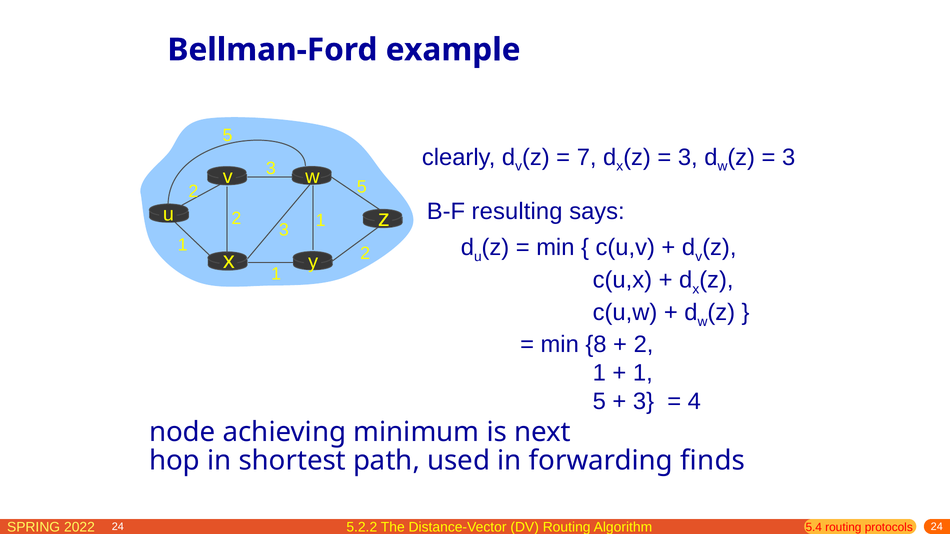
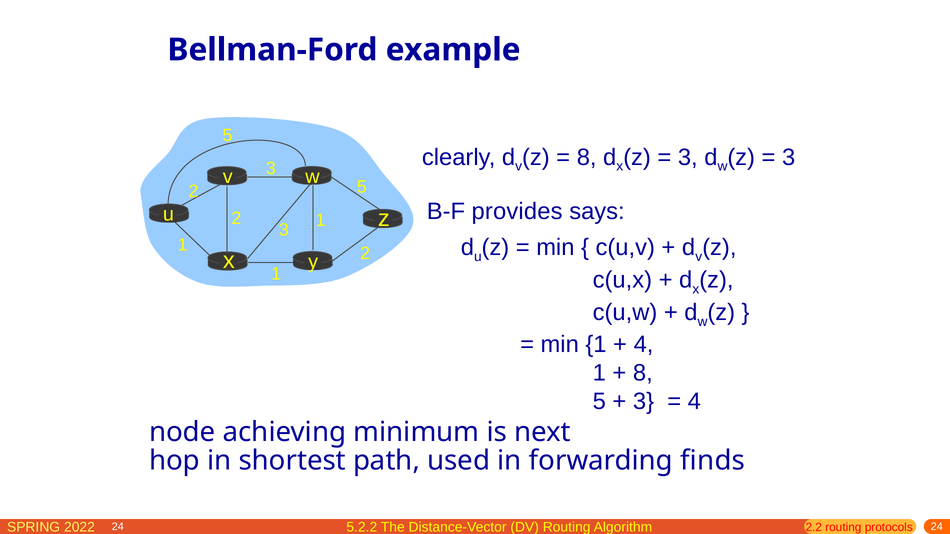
7 at (587, 157): 7 -> 8
resulting: resulting -> provides
min 8: 8 -> 1
2 at (644, 345): 2 -> 4
1 at (643, 373): 1 -> 8
5.4: 5.4 -> 2.2
